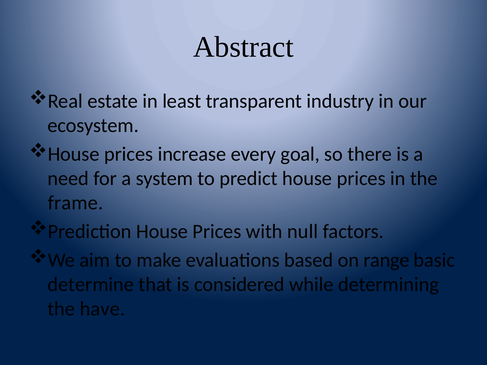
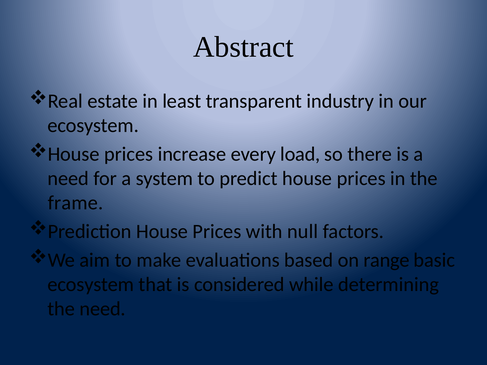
goal: goal -> load
determine at (91, 285): determine -> ecosystem
the have: have -> need
